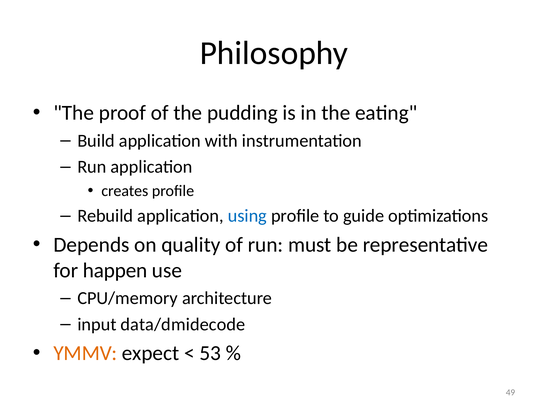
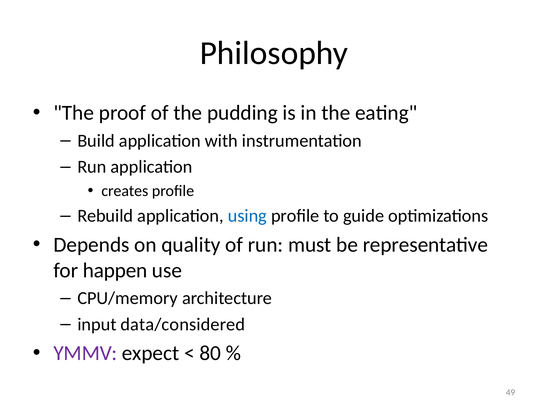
data/dmidecode: data/dmidecode -> data/considered
YMMV colour: orange -> purple
53: 53 -> 80
